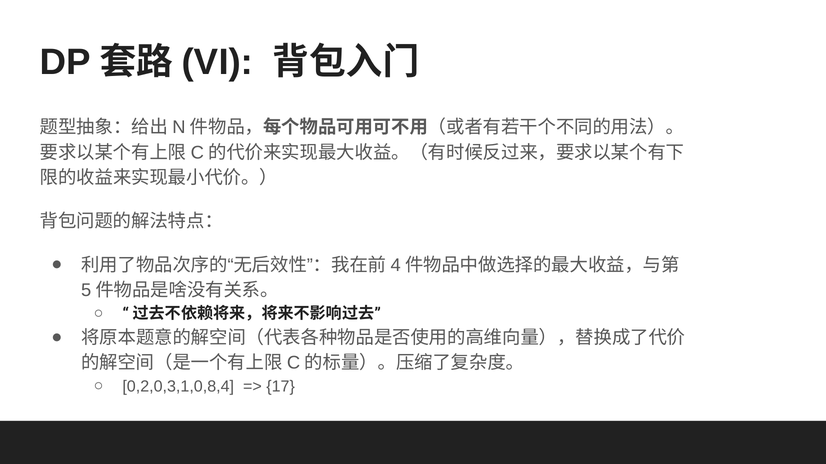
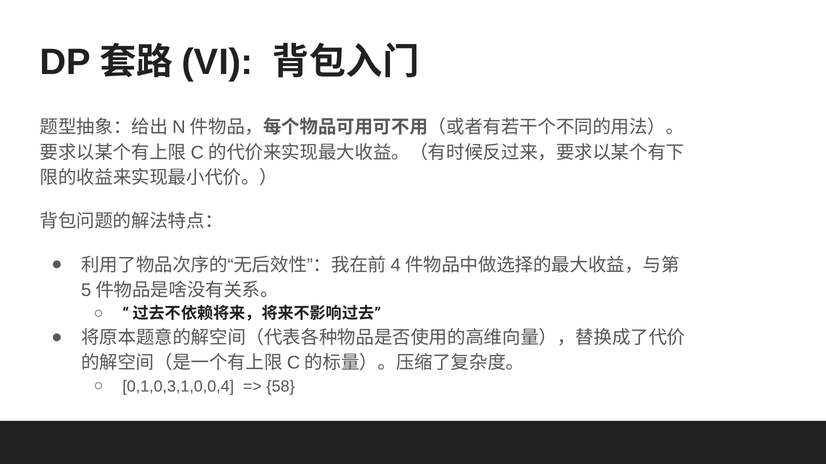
0,2,0,3,1,0,8,4: 0,2,0,3,1,0,8,4 -> 0,1,0,3,1,0,0,4
17: 17 -> 58
